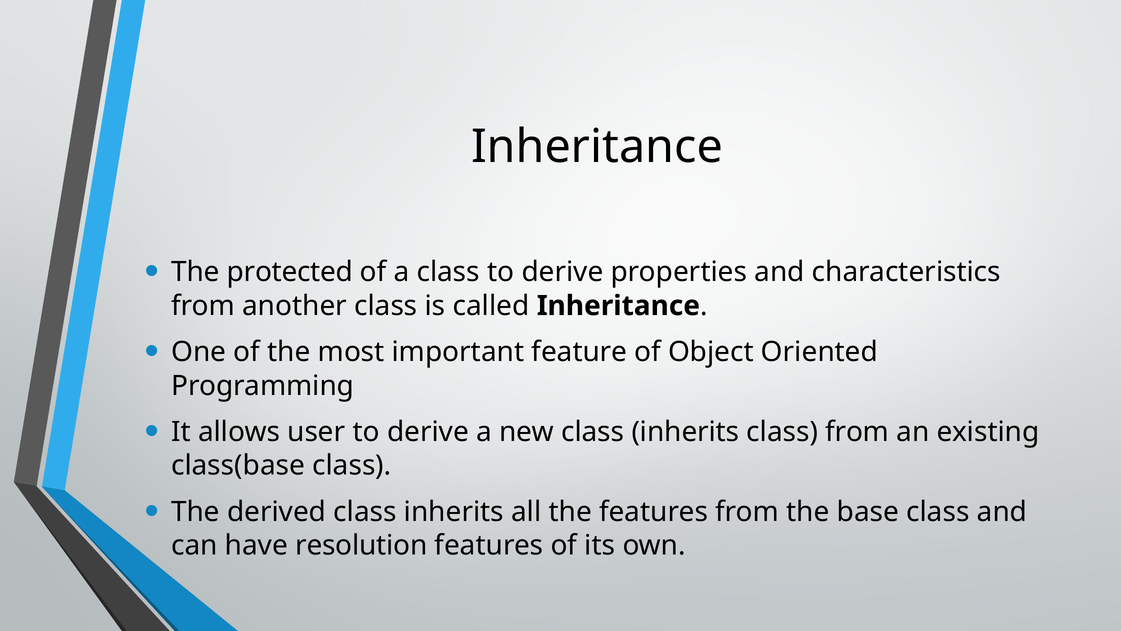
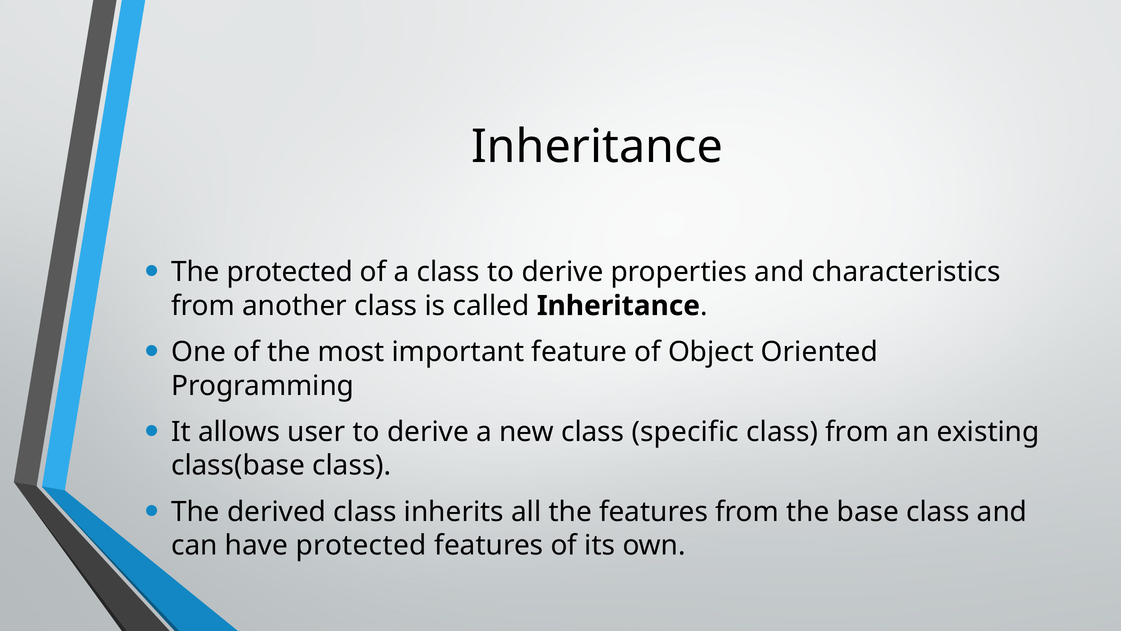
new class inherits: inherits -> specific
have resolution: resolution -> protected
